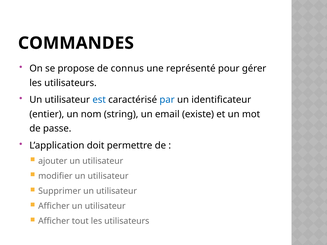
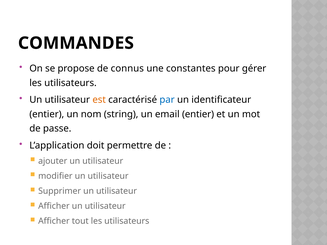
représenté: représenté -> constantes
est colour: blue -> orange
email existe: existe -> entier
